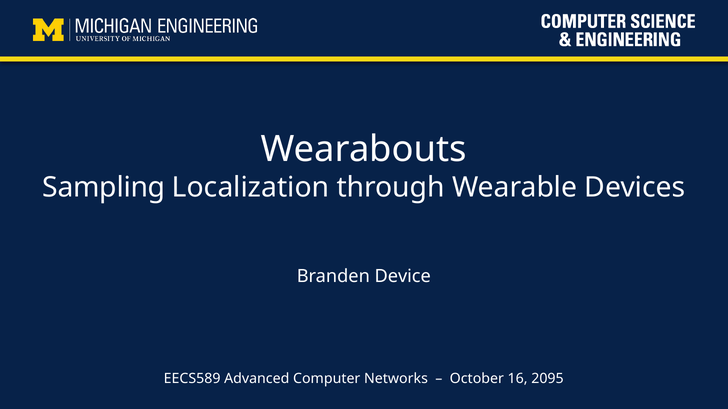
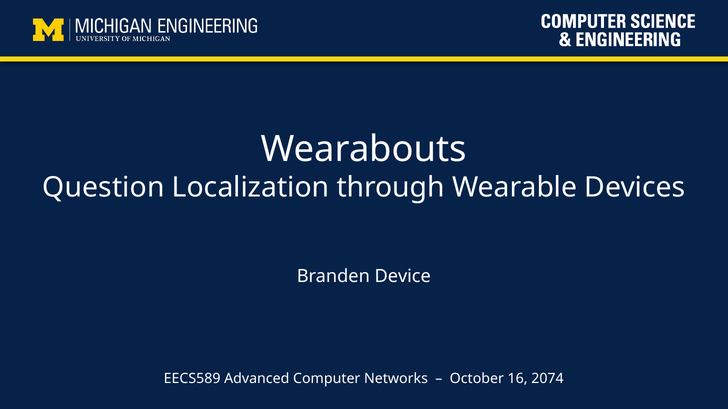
Sampling: Sampling -> Question
2095: 2095 -> 2074
